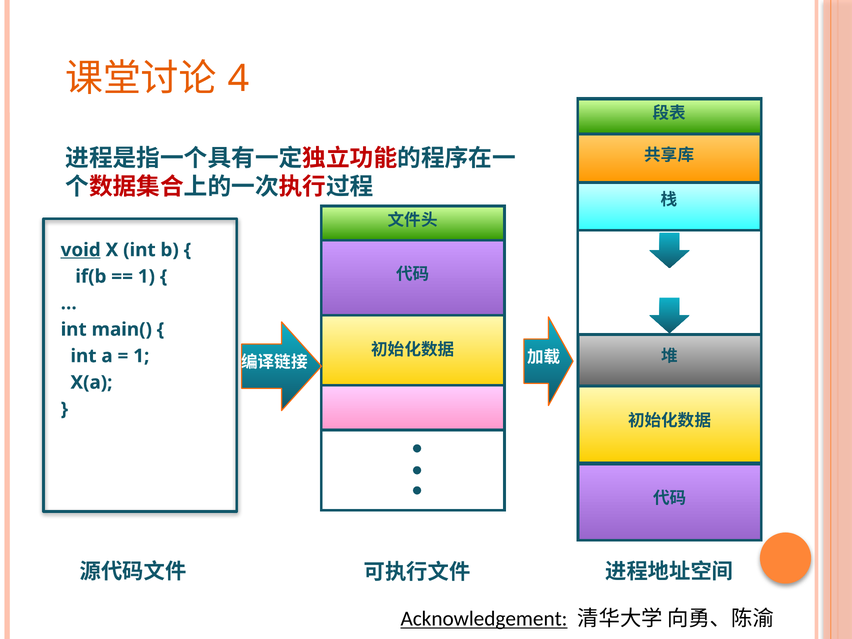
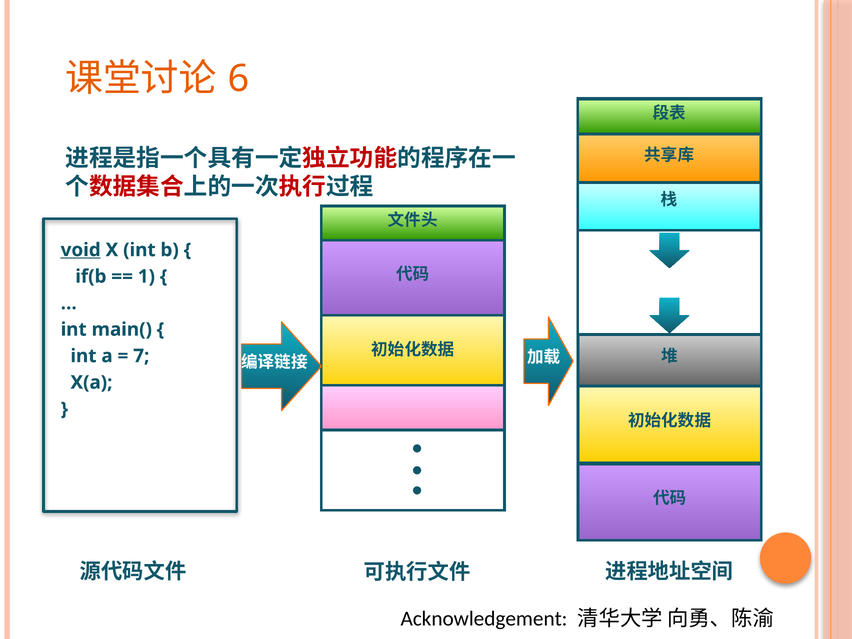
4: 4 -> 6
1 at (141, 356): 1 -> 7
Acknowledgement underline: present -> none
